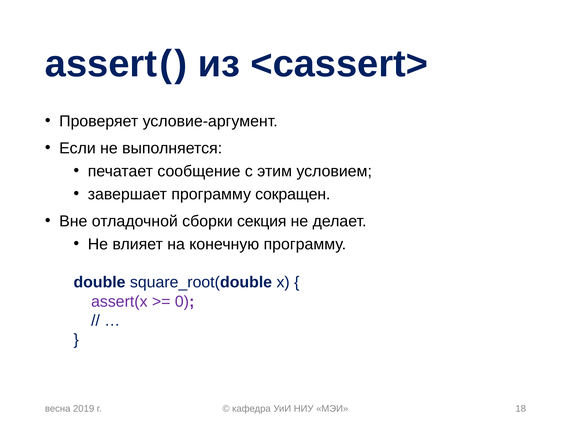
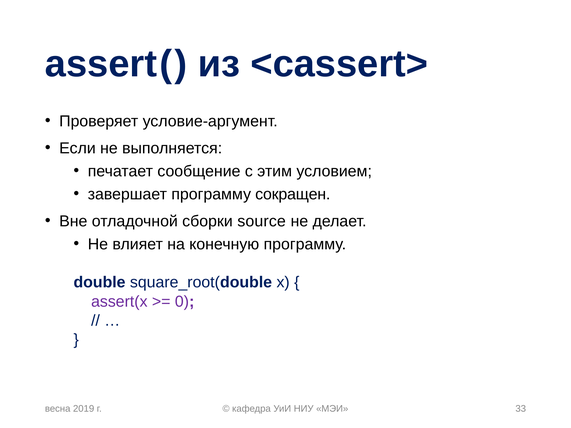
секция: секция -> source
18: 18 -> 33
